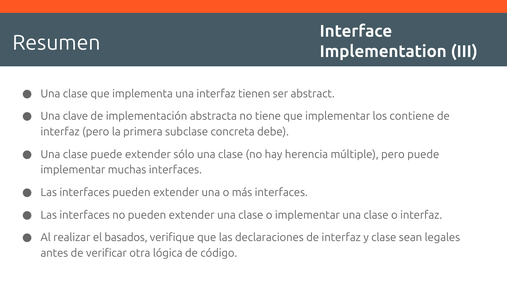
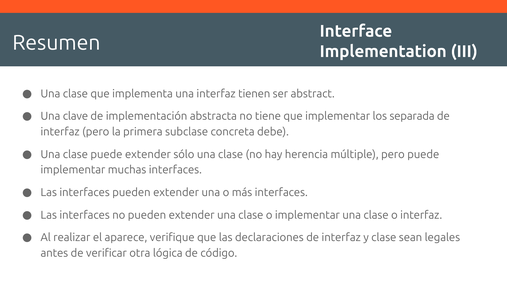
contiene: contiene -> separada
basados: basados -> aparece
